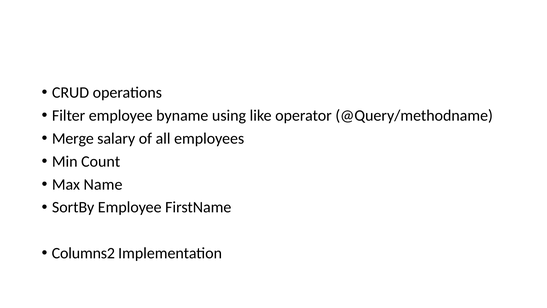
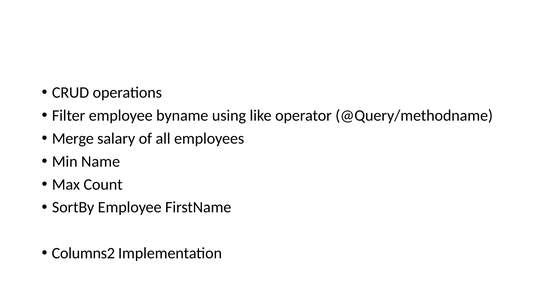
Count: Count -> Name
Name: Name -> Count
